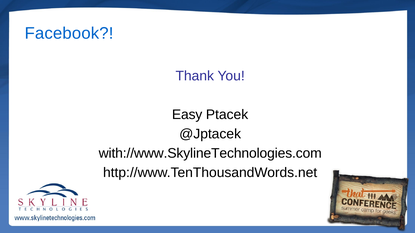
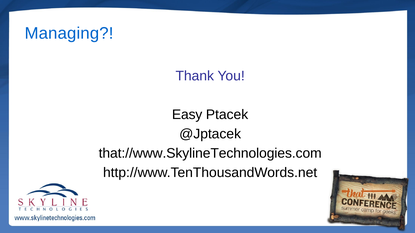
Facebook: Facebook -> Managing
with://www.SkylineTechnologies.com: with://www.SkylineTechnologies.com -> that://www.SkylineTechnologies.com
